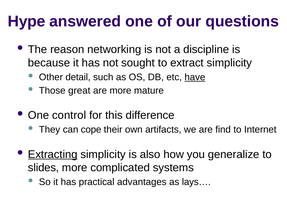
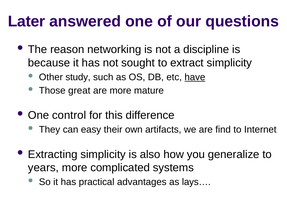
Hype: Hype -> Later
detail: detail -> study
cope: cope -> easy
Extracting underline: present -> none
slides: slides -> years
